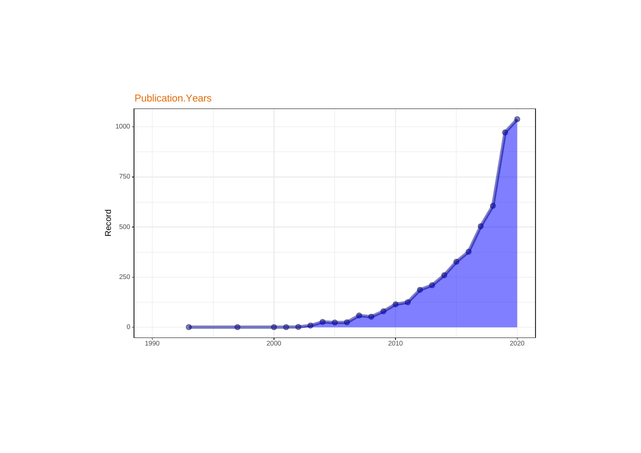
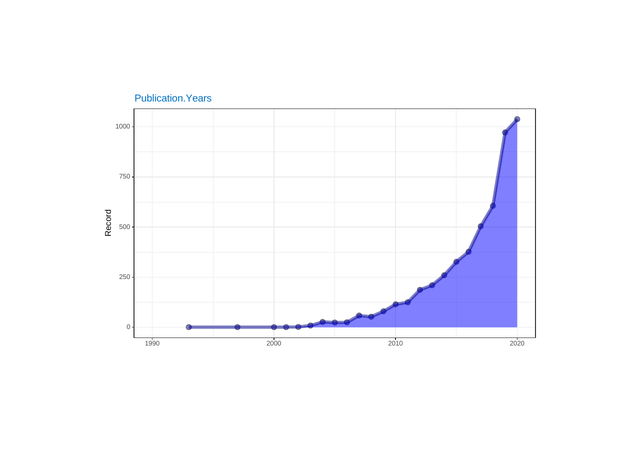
Publication.Years colour: orange -> blue
